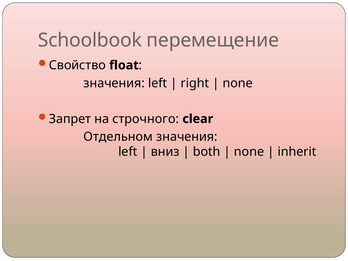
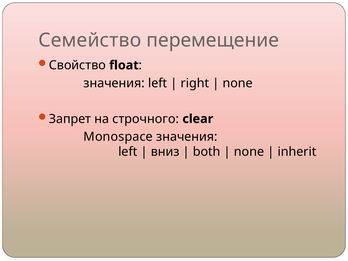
Schoolbook: Schoolbook -> Семейство
Отдельном: Отдельном -> Monospace
